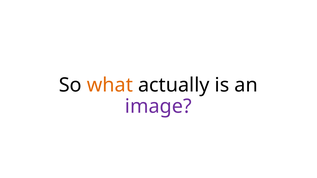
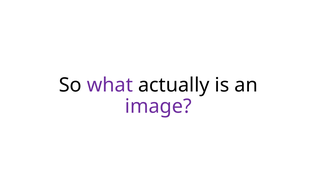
what colour: orange -> purple
